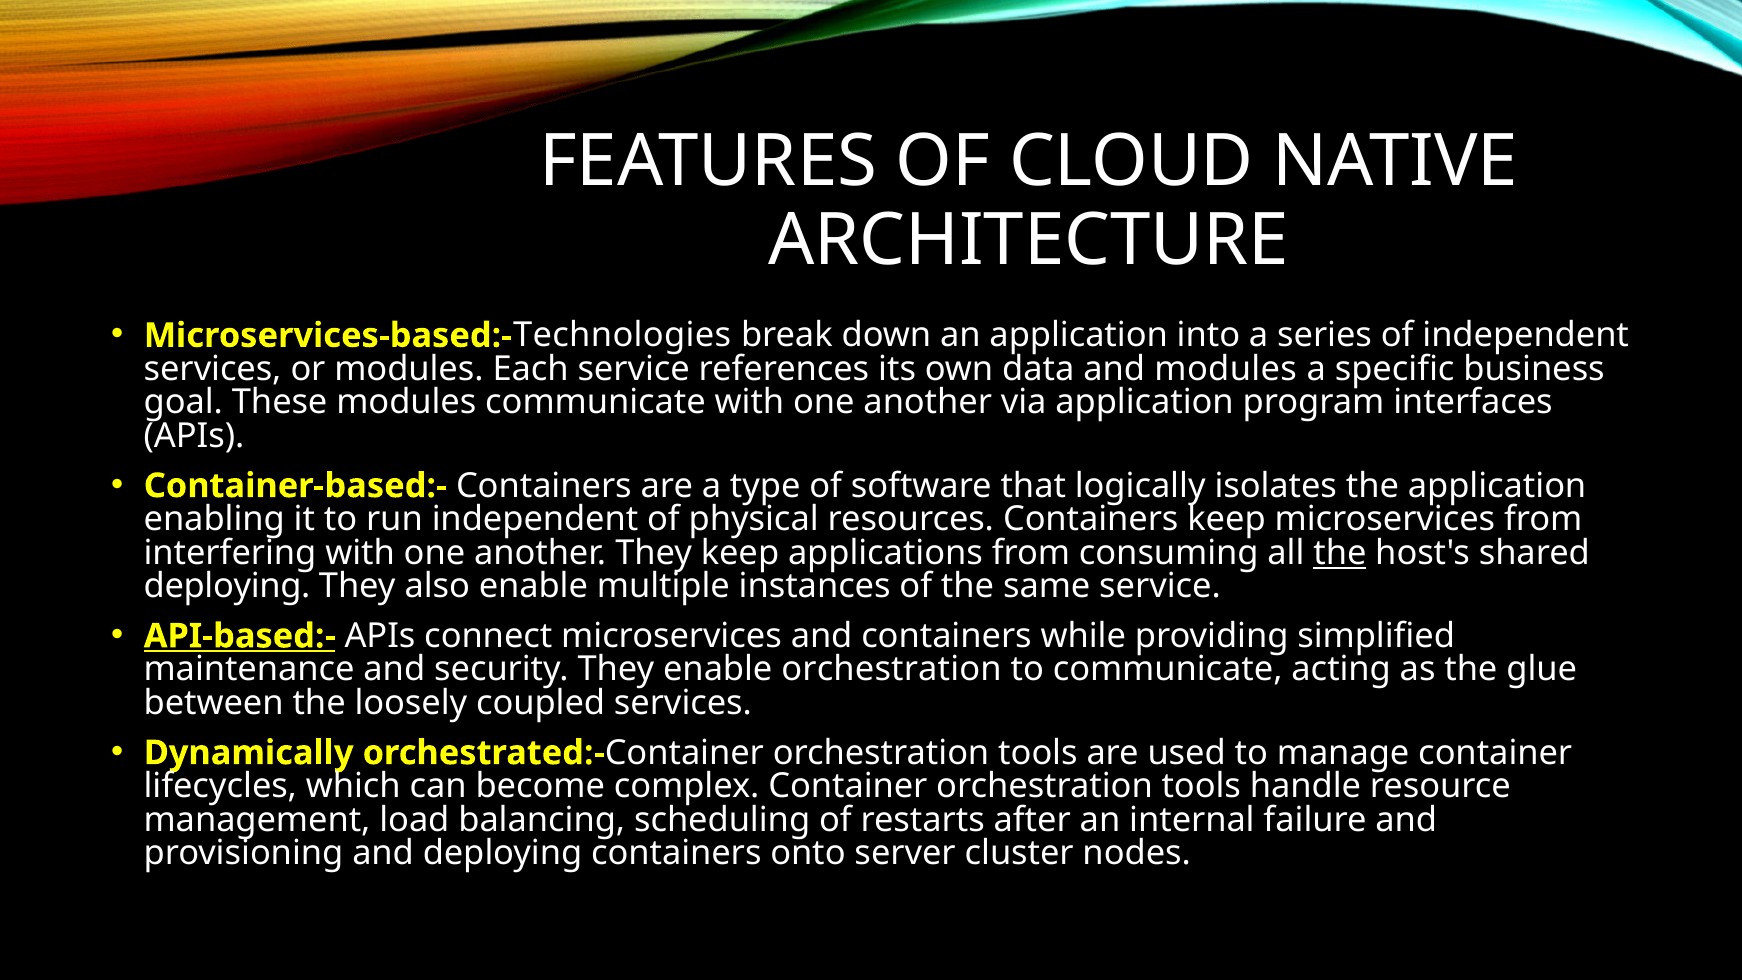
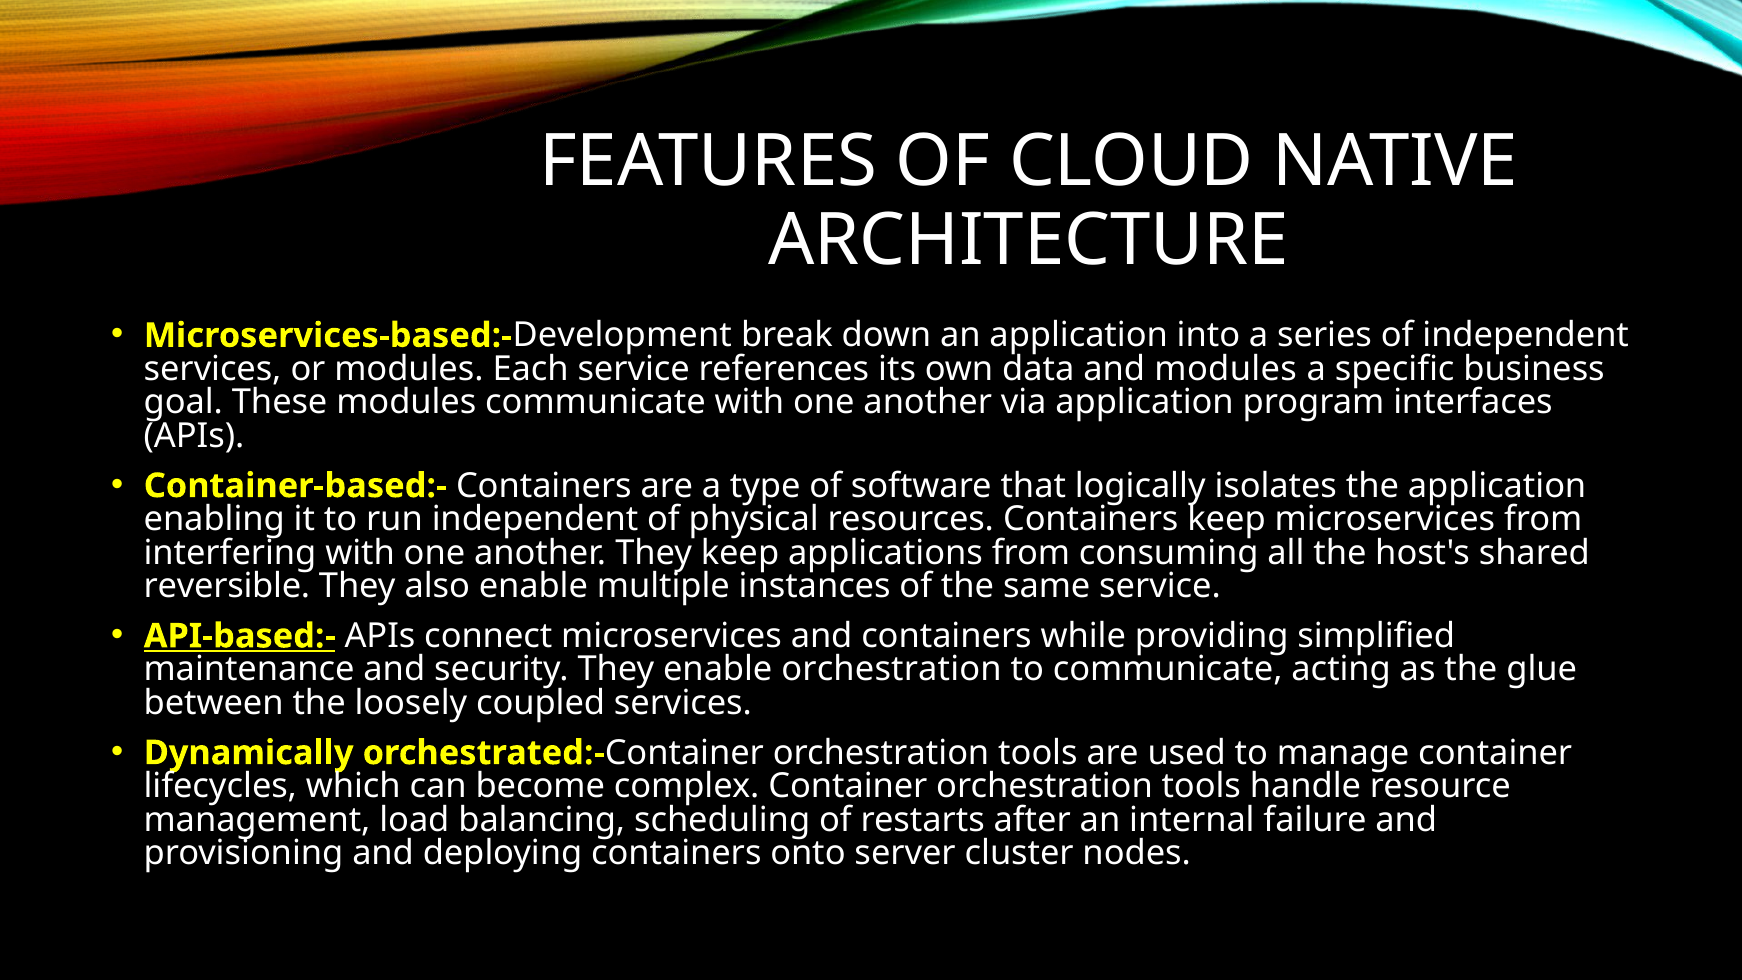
Technologies: Technologies -> Development
the at (1340, 553) underline: present -> none
deploying at (227, 586): deploying -> reversible
